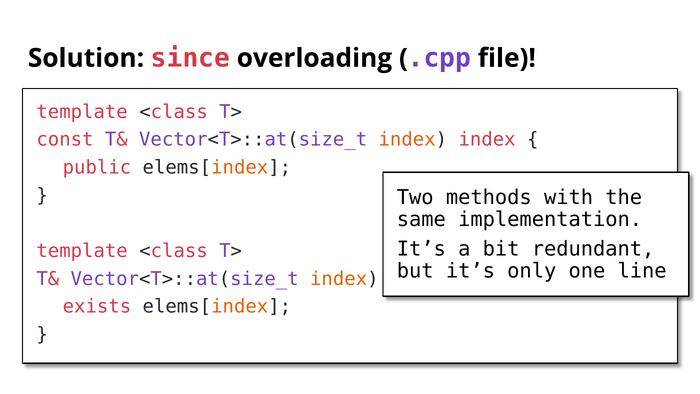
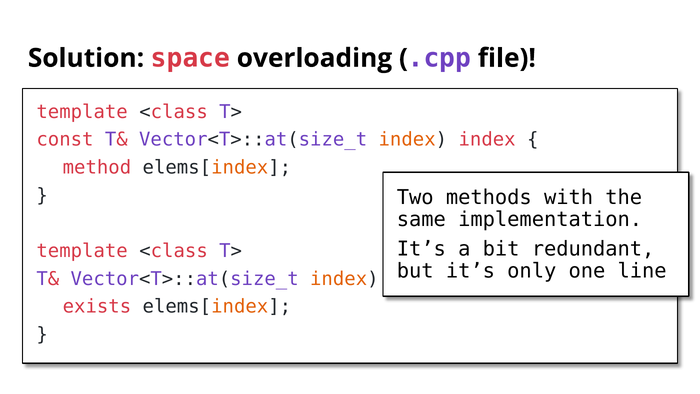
since: since -> space
public: public -> method
